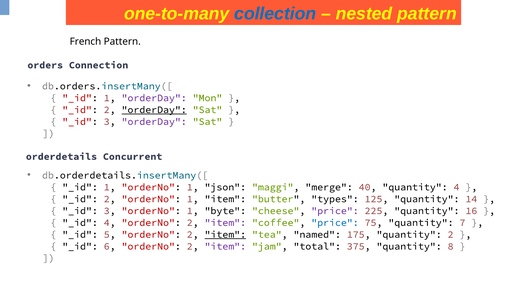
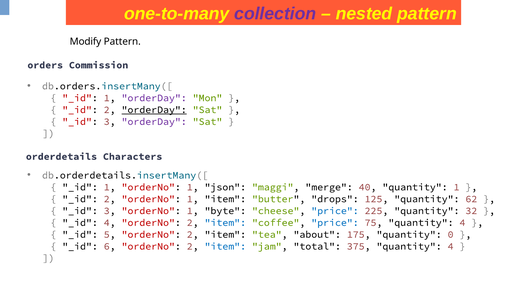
collection colour: blue -> purple
French: French -> Modify
Connection: Connection -> Commission
Concurrent: Concurrent -> Characters
quantity 4: 4 -> 1
types: types -> drops
14: 14 -> 62
price at (335, 211) colour: purple -> blue
16: 16 -> 32
item at (225, 223) colour: purple -> blue
75 quantity 7: 7 -> 4
item at (225, 235) underline: present -> none
named: named -> about
quantity 2: 2 -> 0
item at (225, 247) colour: purple -> blue
375 quantity 8: 8 -> 4
